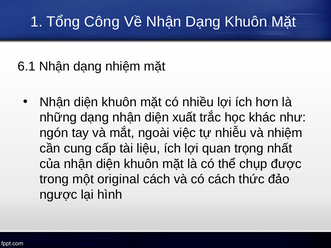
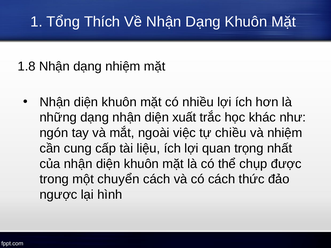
Công: Công -> Thích
6.1: 6.1 -> 1.8
nhiễu: nhiễu -> chiều
original: original -> chuyển
